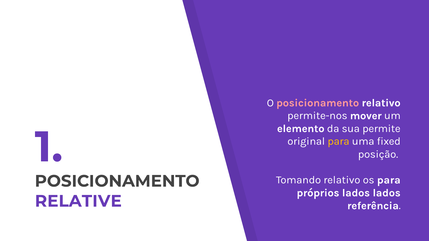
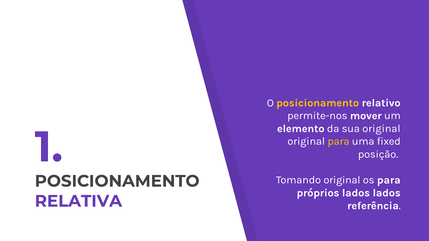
posicionamento at (318, 103) colour: pink -> yellow
sua permite: permite -> original
Tomando relativo: relativo -> original
RELATIVE: RELATIVE -> RELATIVA
